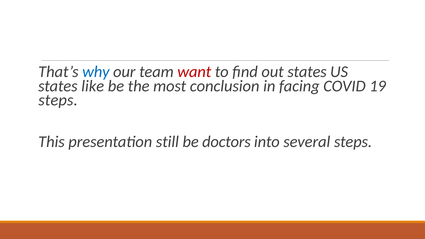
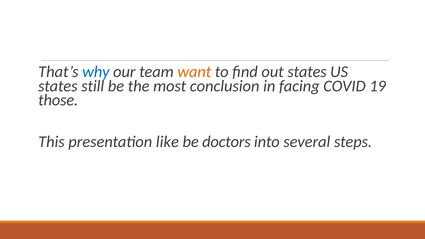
want colour: red -> orange
like: like -> still
steps at (58, 100): steps -> those
still: still -> like
